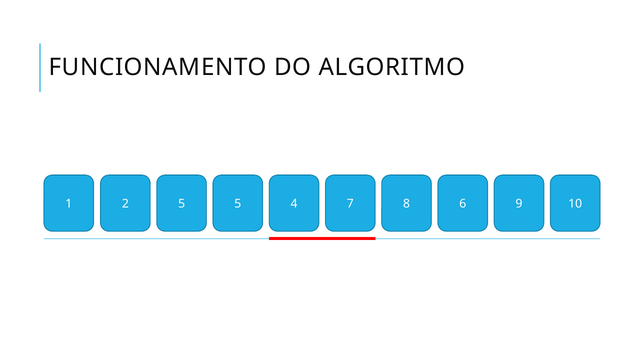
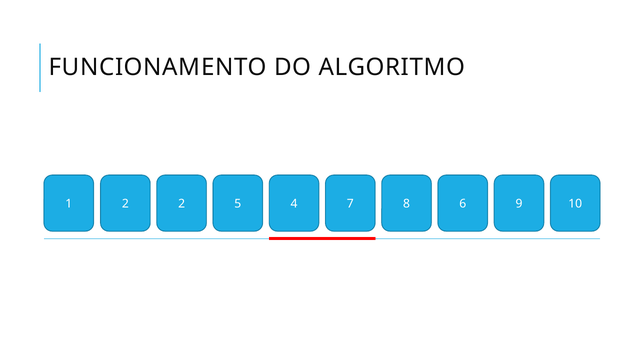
2 5: 5 -> 2
